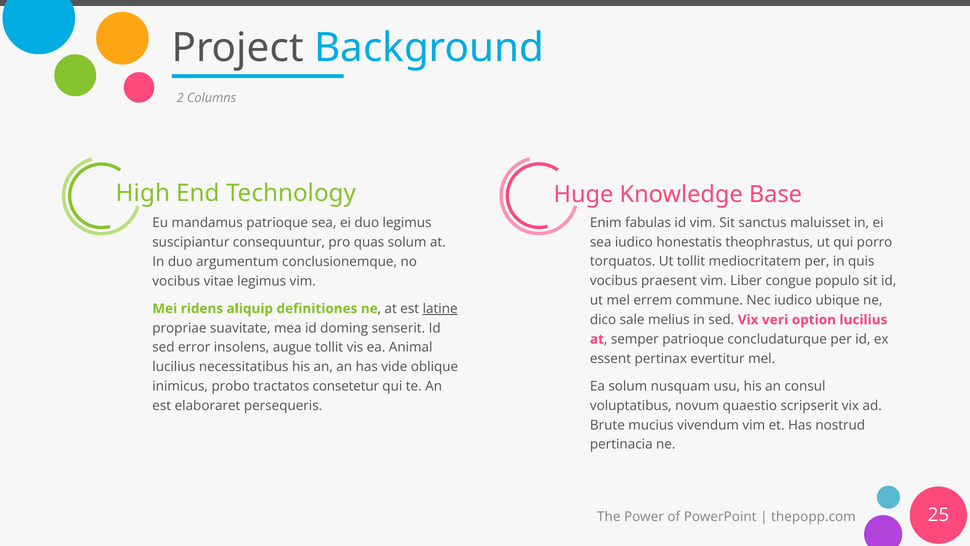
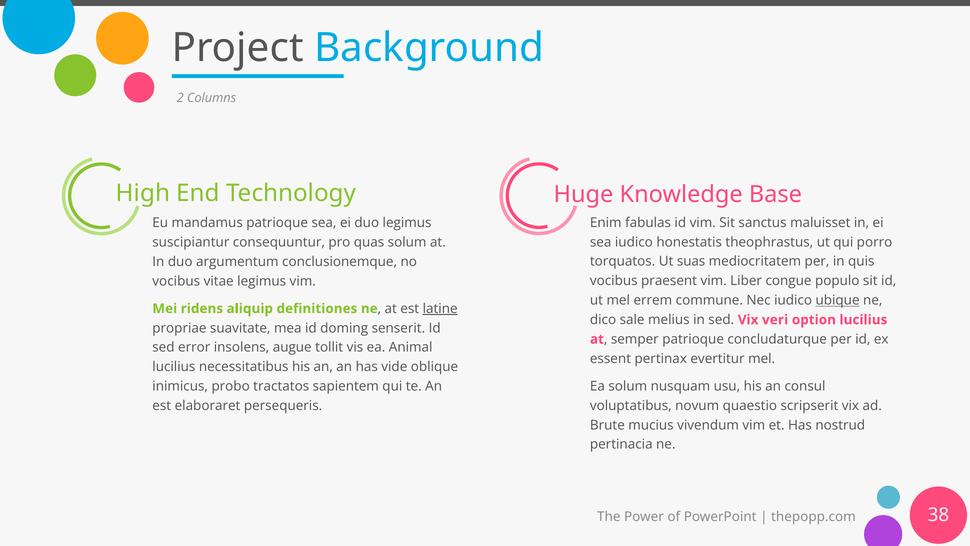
Ut tollit: tollit -> suas
ubique underline: none -> present
consetetur: consetetur -> sapientem
25: 25 -> 38
